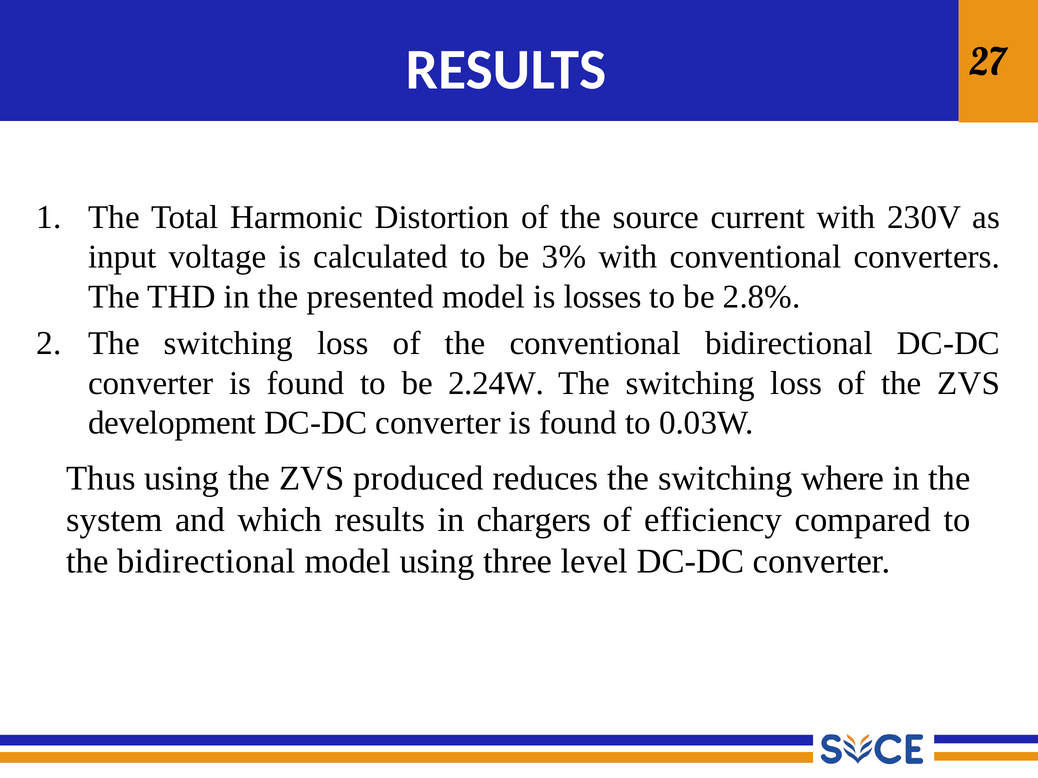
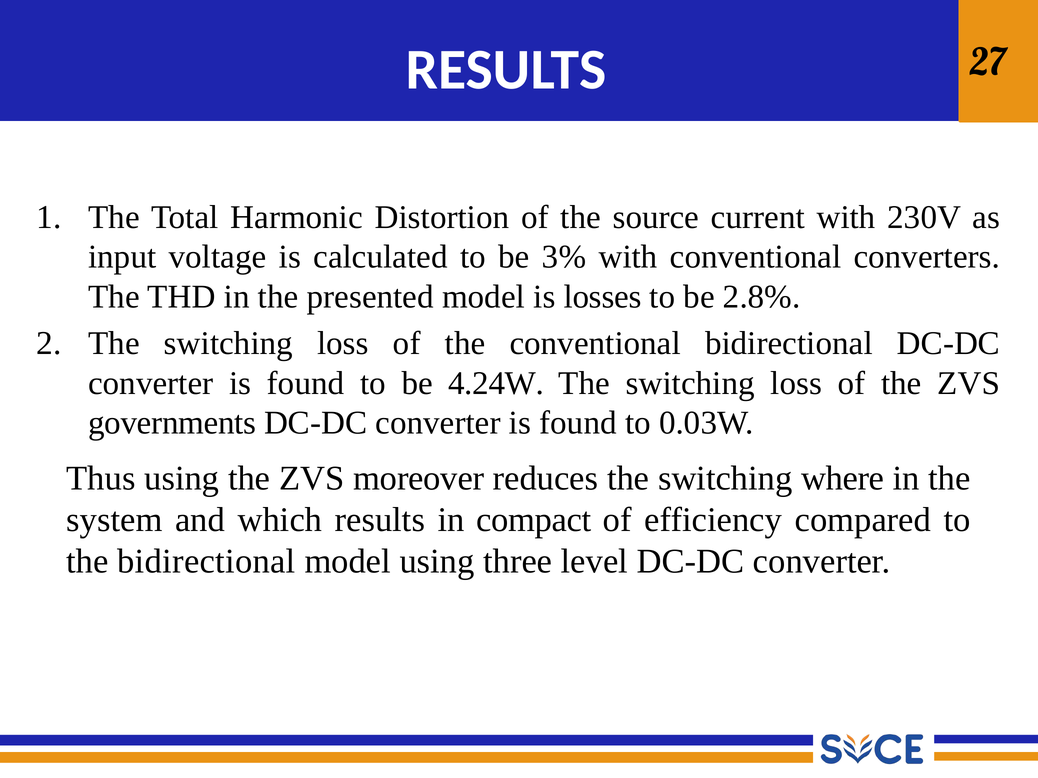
2.24W: 2.24W -> 4.24W
development: development -> governments
produced: produced -> moreover
chargers: chargers -> compact
